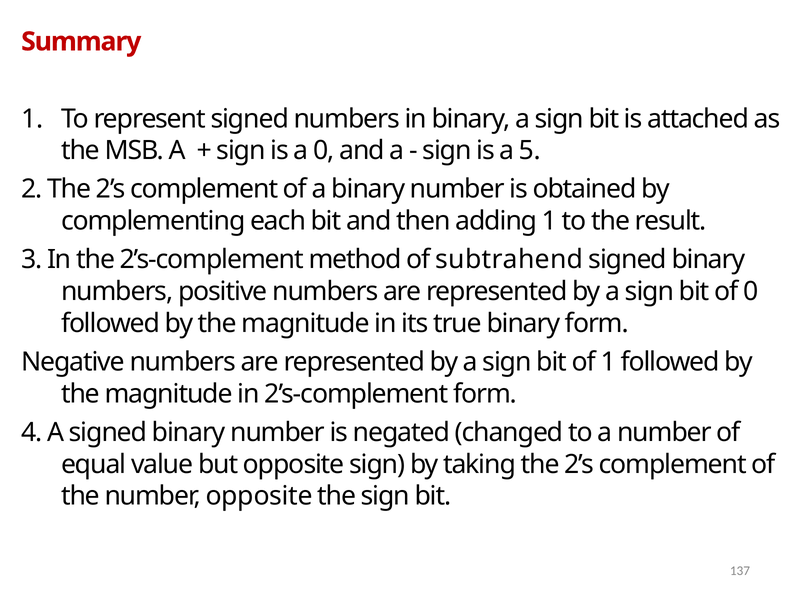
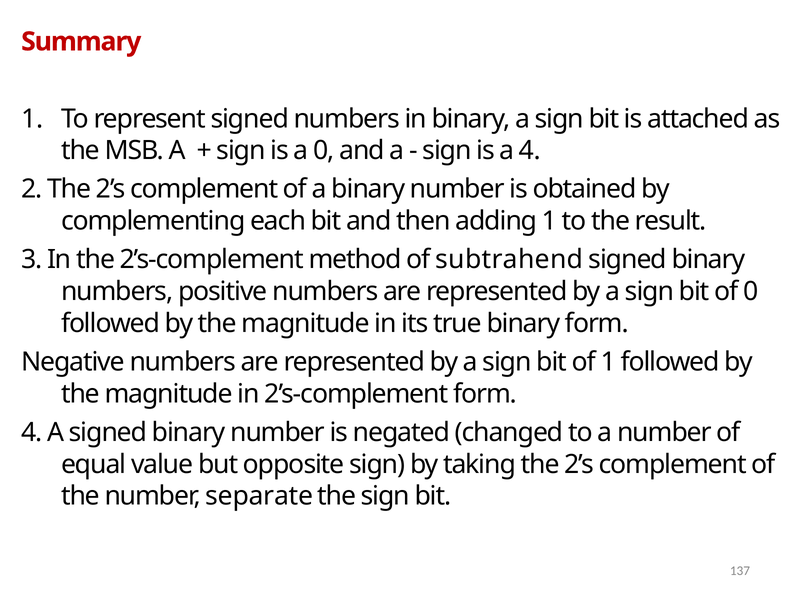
a 5: 5 -> 4
number opposite: opposite -> separate
